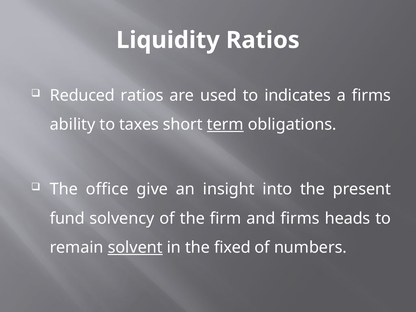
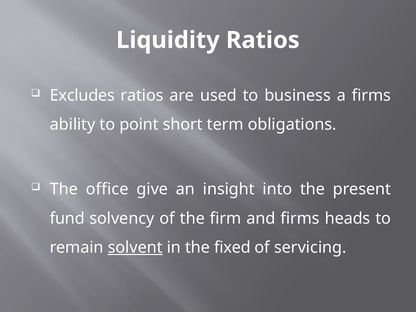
Reduced: Reduced -> Excludes
indicates: indicates -> business
taxes: taxes -> point
term underline: present -> none
numbers: numbers -> servicing
